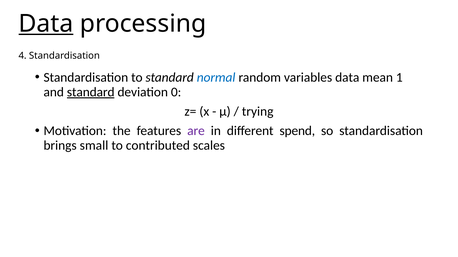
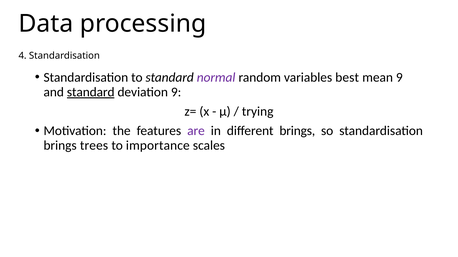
Data at (46, 24) underline: present -> none
normal colour: blue -> purple
variables data: data -> best
mean 1: 1 -> 9
deviation 0: 0 -> 9
different spend: spend -> brings
small: small -> trees
contributed: contributed -> importance
